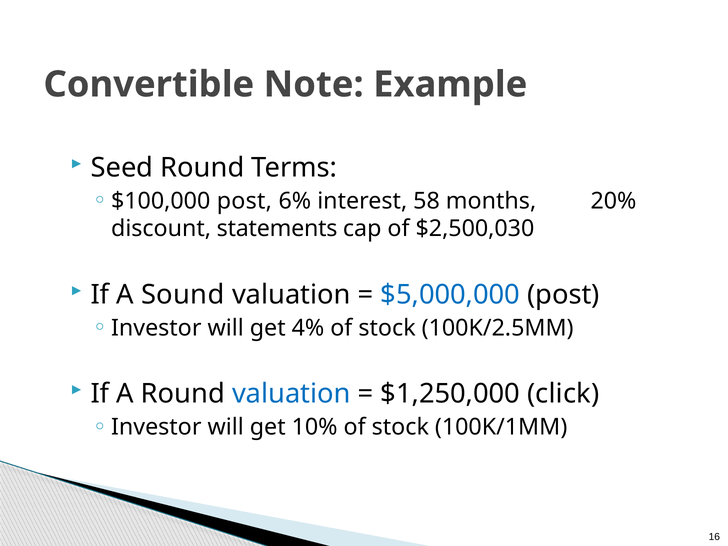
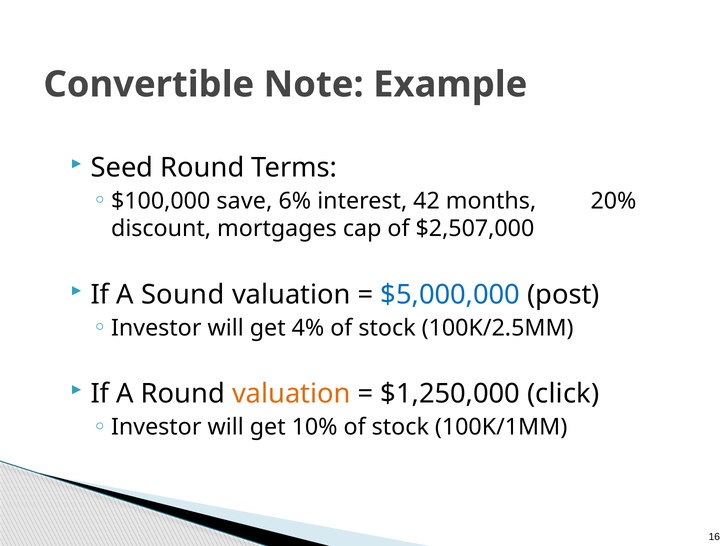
$100,000 post: post -> save
58: 58 -> 42
statements: statements -> mortgages
$2,500,030: $2,500,030 -> $2,507,000
valuation at (291, 394) colour: blue -> orange
